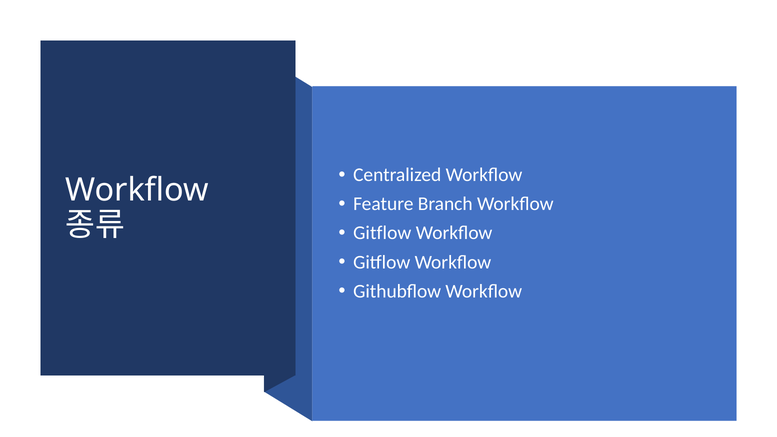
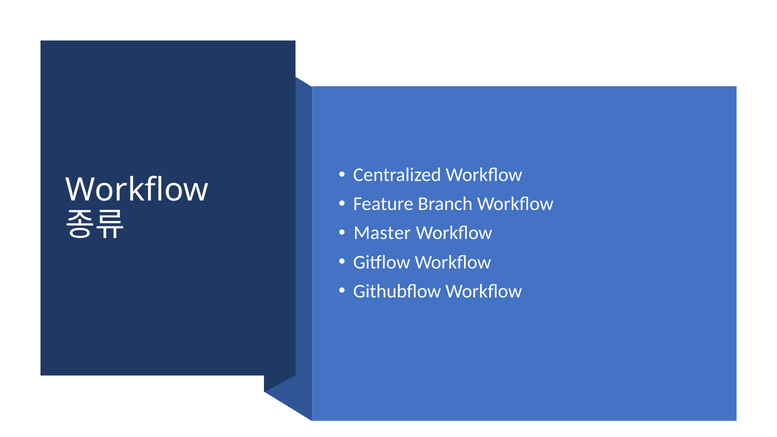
Gitflow at (382, 233): Gitflow -> Master
